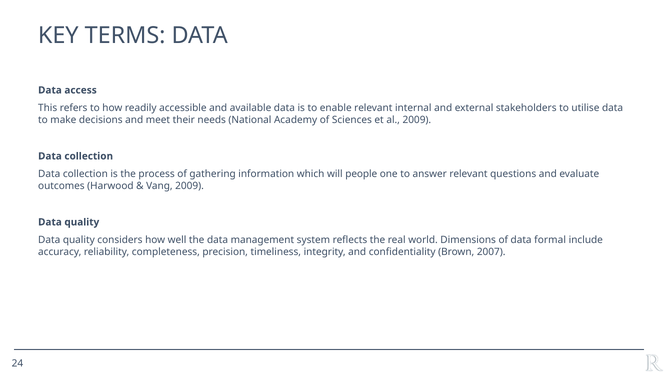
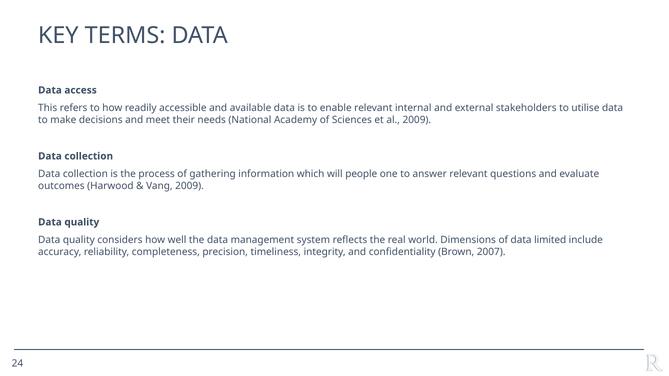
formal: formal -> limited
